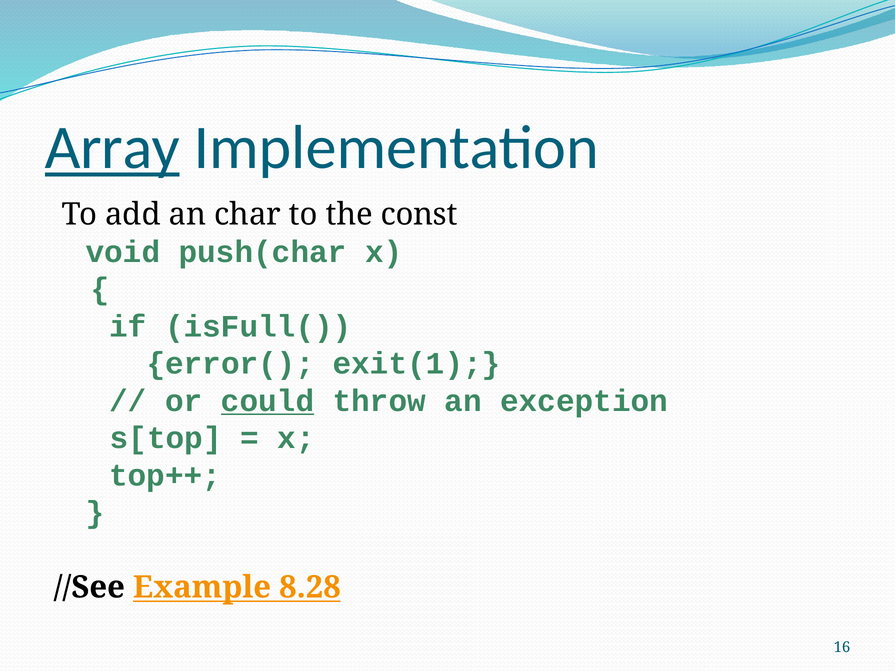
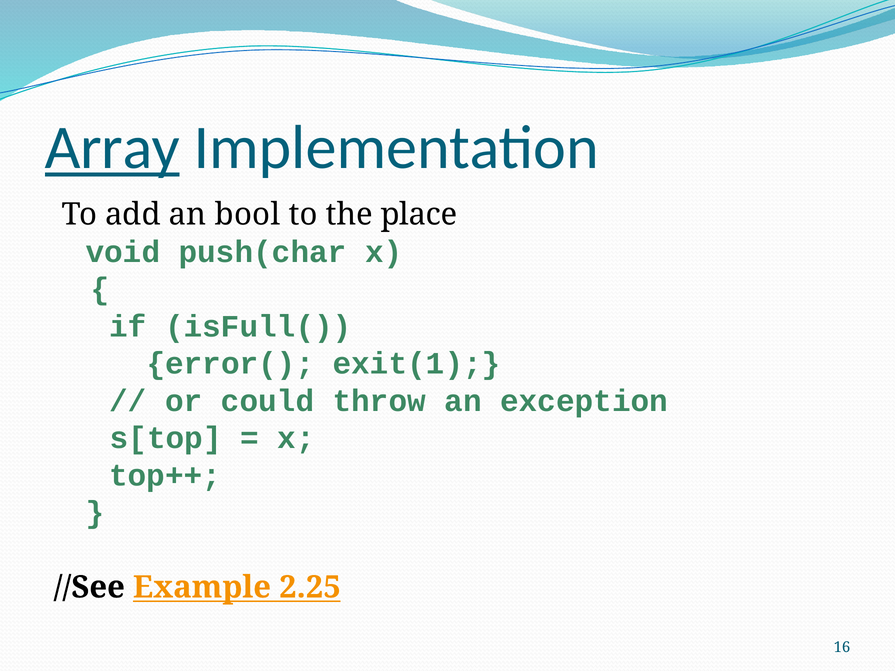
char: char -> bool
const: const -> place
could underline: present -> none
8.28: 8.28 -> 2.25
